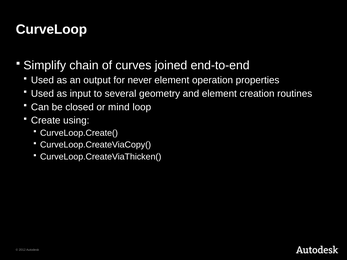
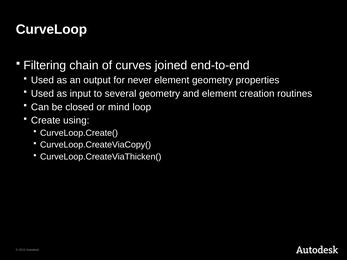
Simplify: Simplify -> Filtering
element operation: operation -> geometry
